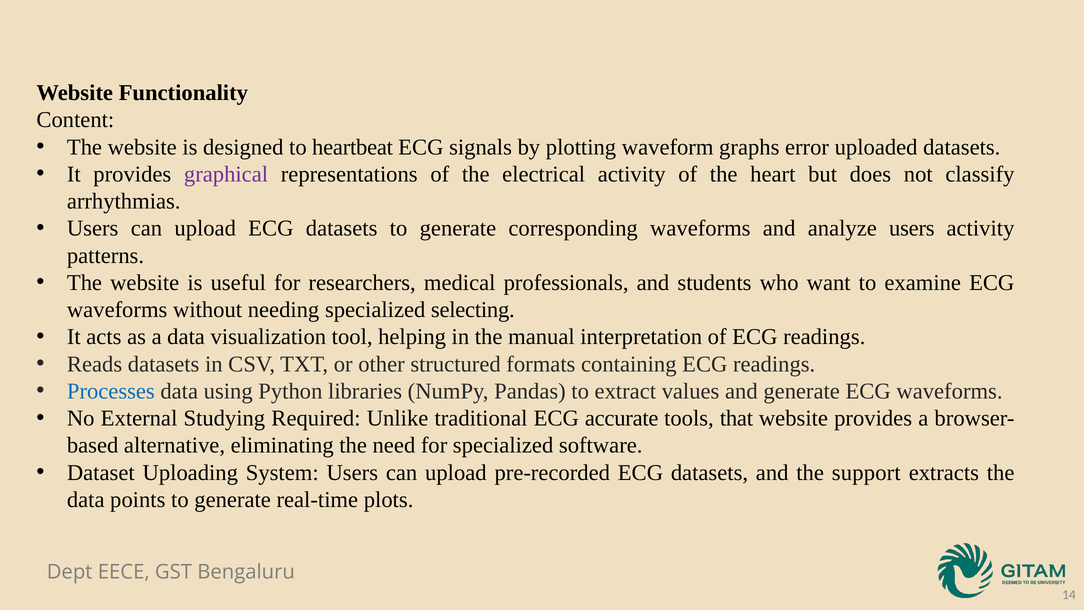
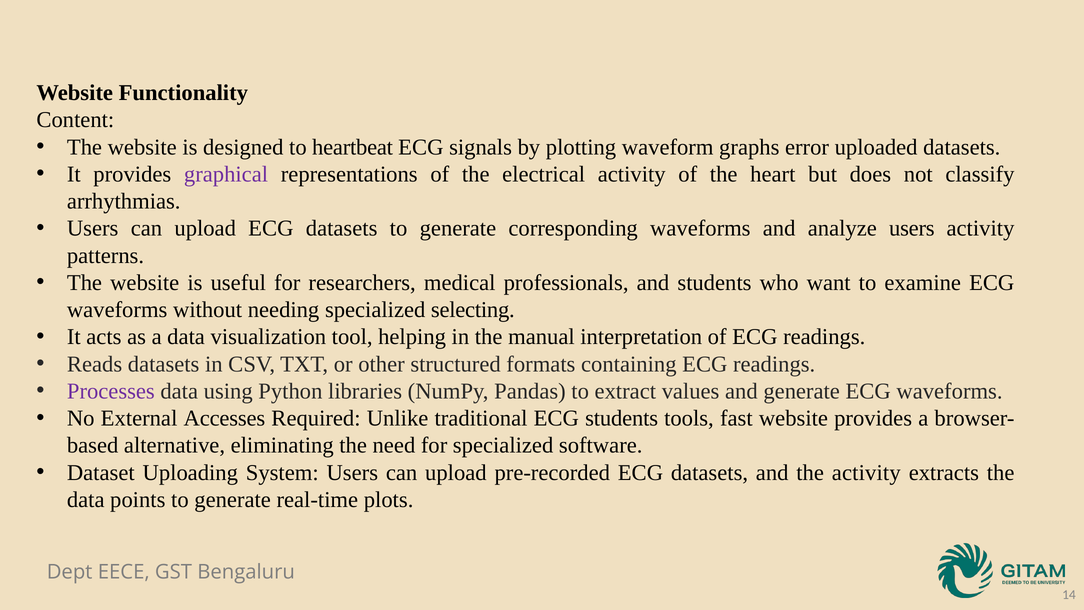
Processes colour: blue -> purple
Studying: Studying -> Accesses
ECG accurate: accurate -> students
that: that -> fast
the support: support -> activity
